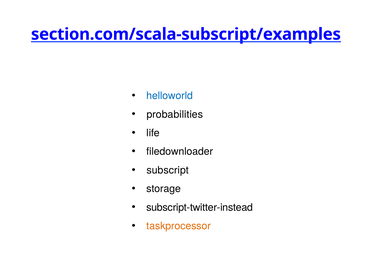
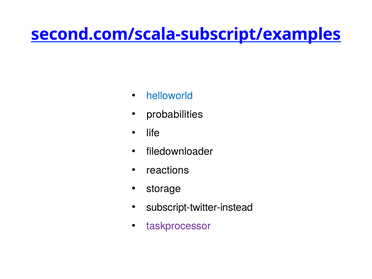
section.com/scala-subscript/examples: section.com/scala-subscript/examples -> second.com/scala-subscript/examples
subscript: subscript -> reactions
taskprocessor colour: orange -> purple
